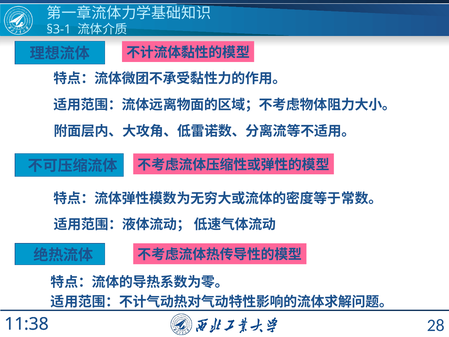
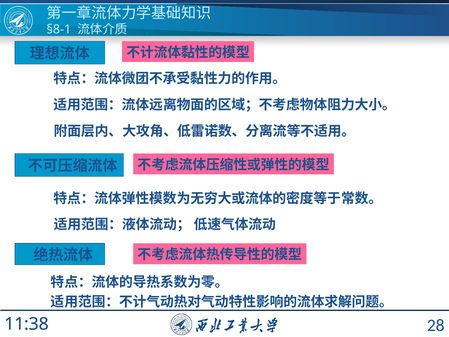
§3-1: §3-1 -> §8-1
